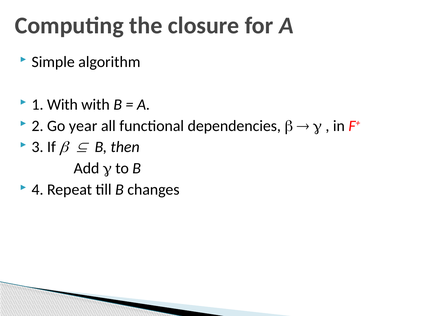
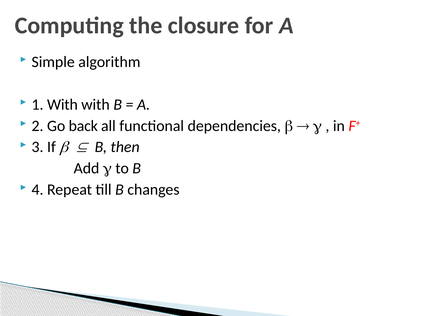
year: year -> back
